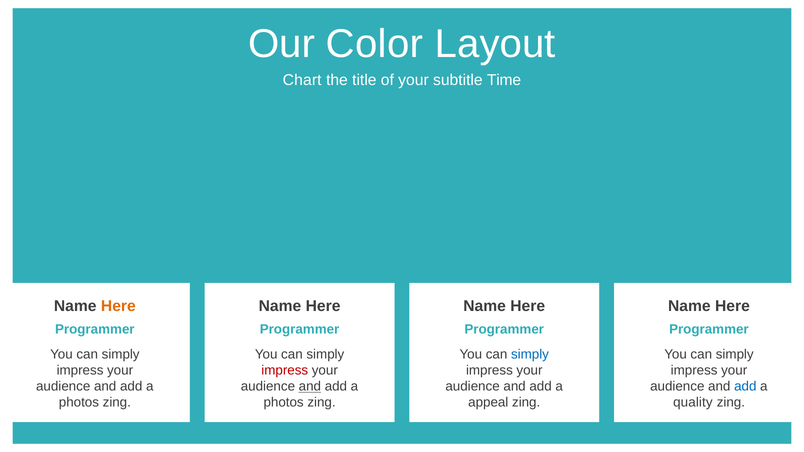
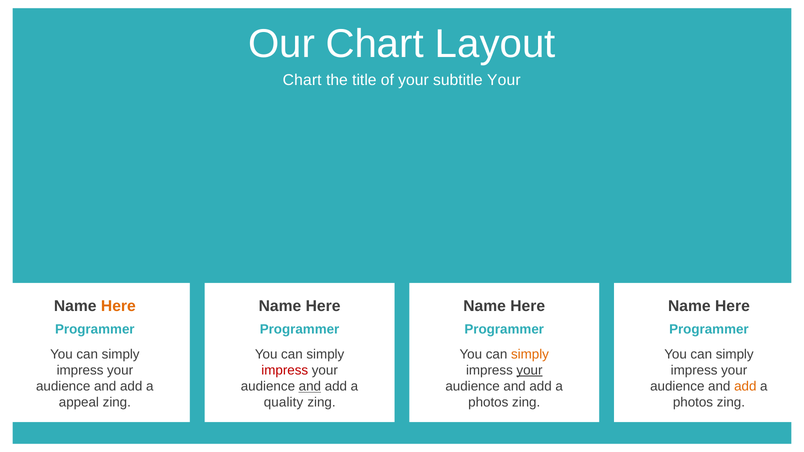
Our Color: Color -> Chart
subtitle Time: Time -> Your
simply at (530, 355) colour: blue -> orange
your at (529, 371) underline: none -> present
add at (745, 387) colour: blue -> orange
photos at (79, 403): photos -> appeal
photos at (284, 403): photos -> quality
appeal at (488, 403): appeal -> photos
quality at (693, 403): quality -> photos
